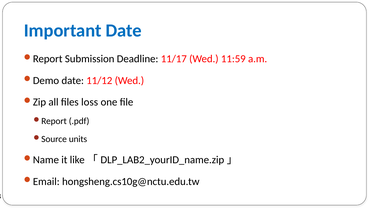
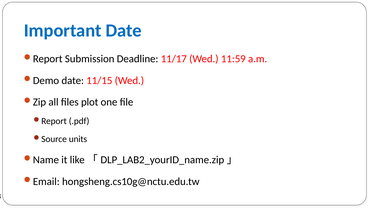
11/12: 11/12 -> 11/15
loss: loss -> plot
